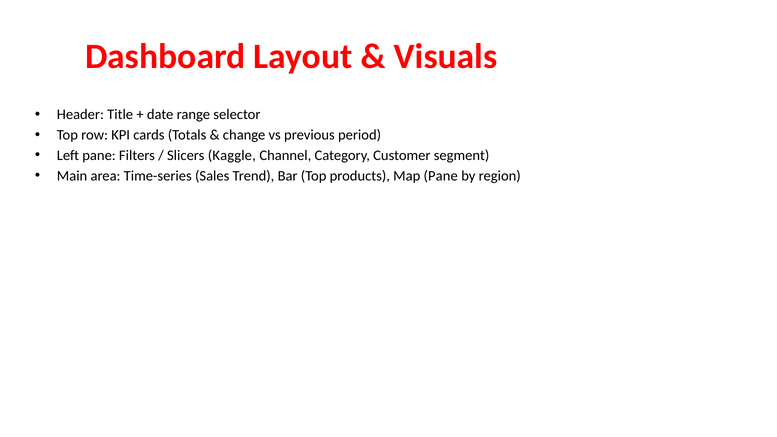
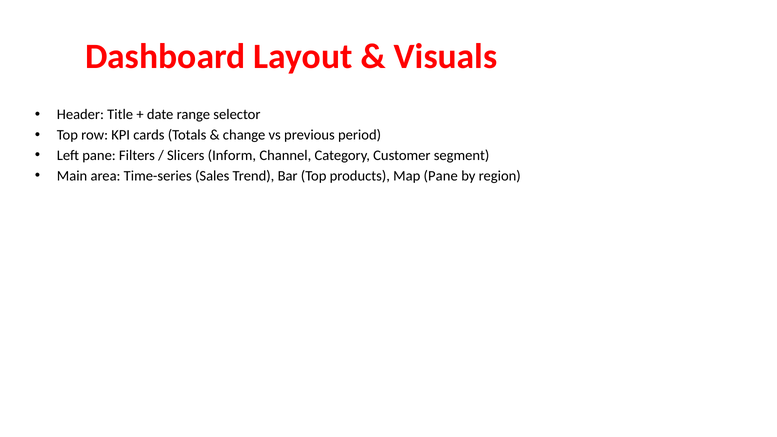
Kaggle: Kaggle -> Inform
